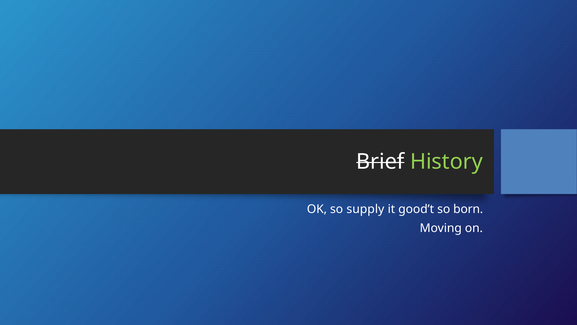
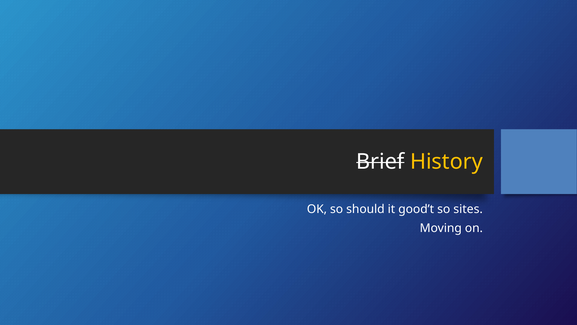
History colour: light green -> yellow
supply: supply -> should
born: born -> sites
